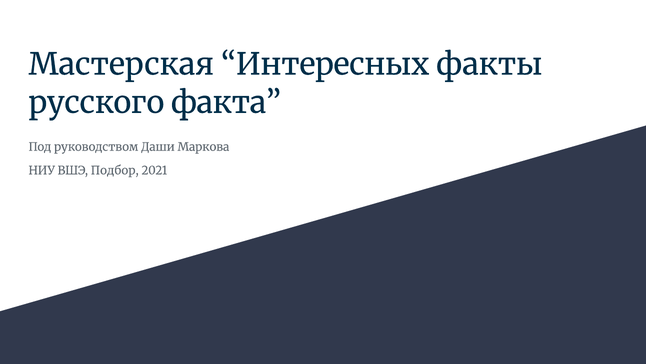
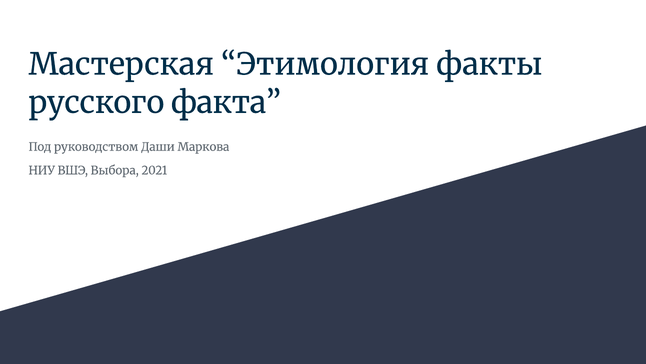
Интересных: Интересных -> Этимология
Подбор: Подбор -> Выбора
